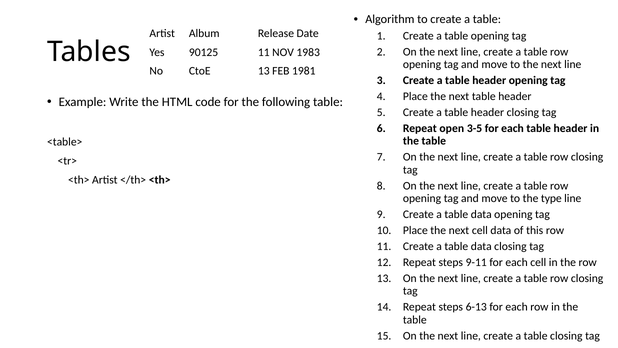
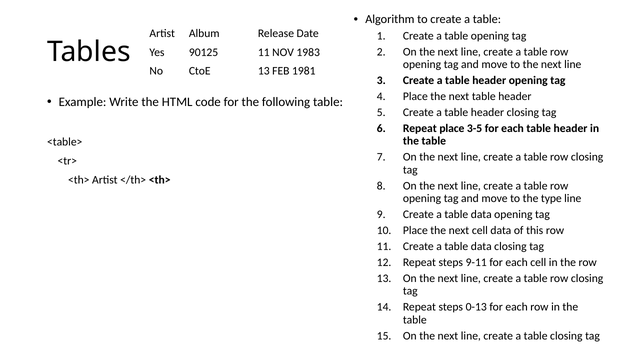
Repeat open: open -> place
6-13: 6-13 -> 0-13
